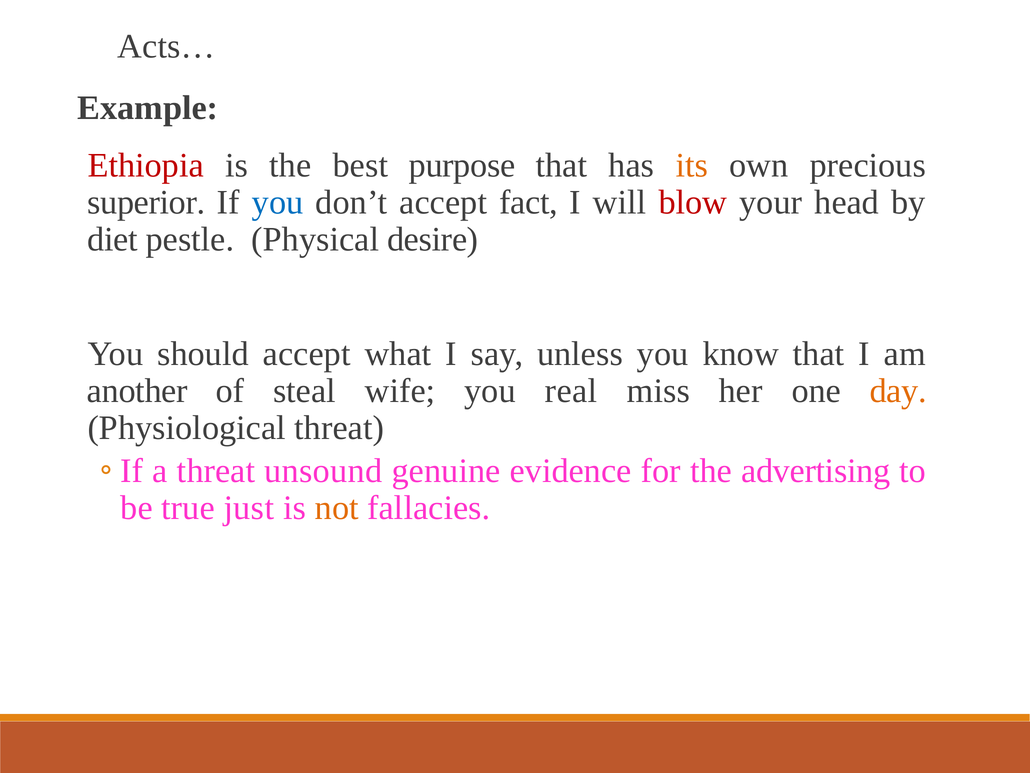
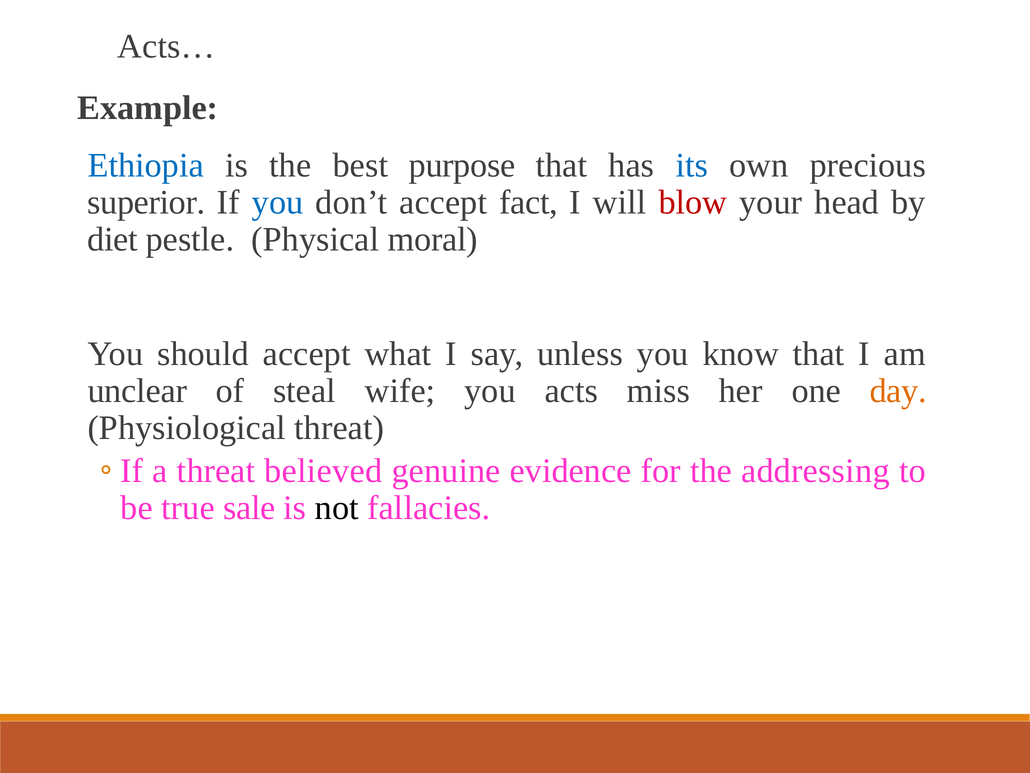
Ethiopia colour: red -> blue
its colour: orange -> blue
desire: desire -> moral
another: another -> unclear
real: real -> acts
unsound: unsound -> believed
advertising: advertising -> addressing
just: just -> sale
not colour: orange -> black
